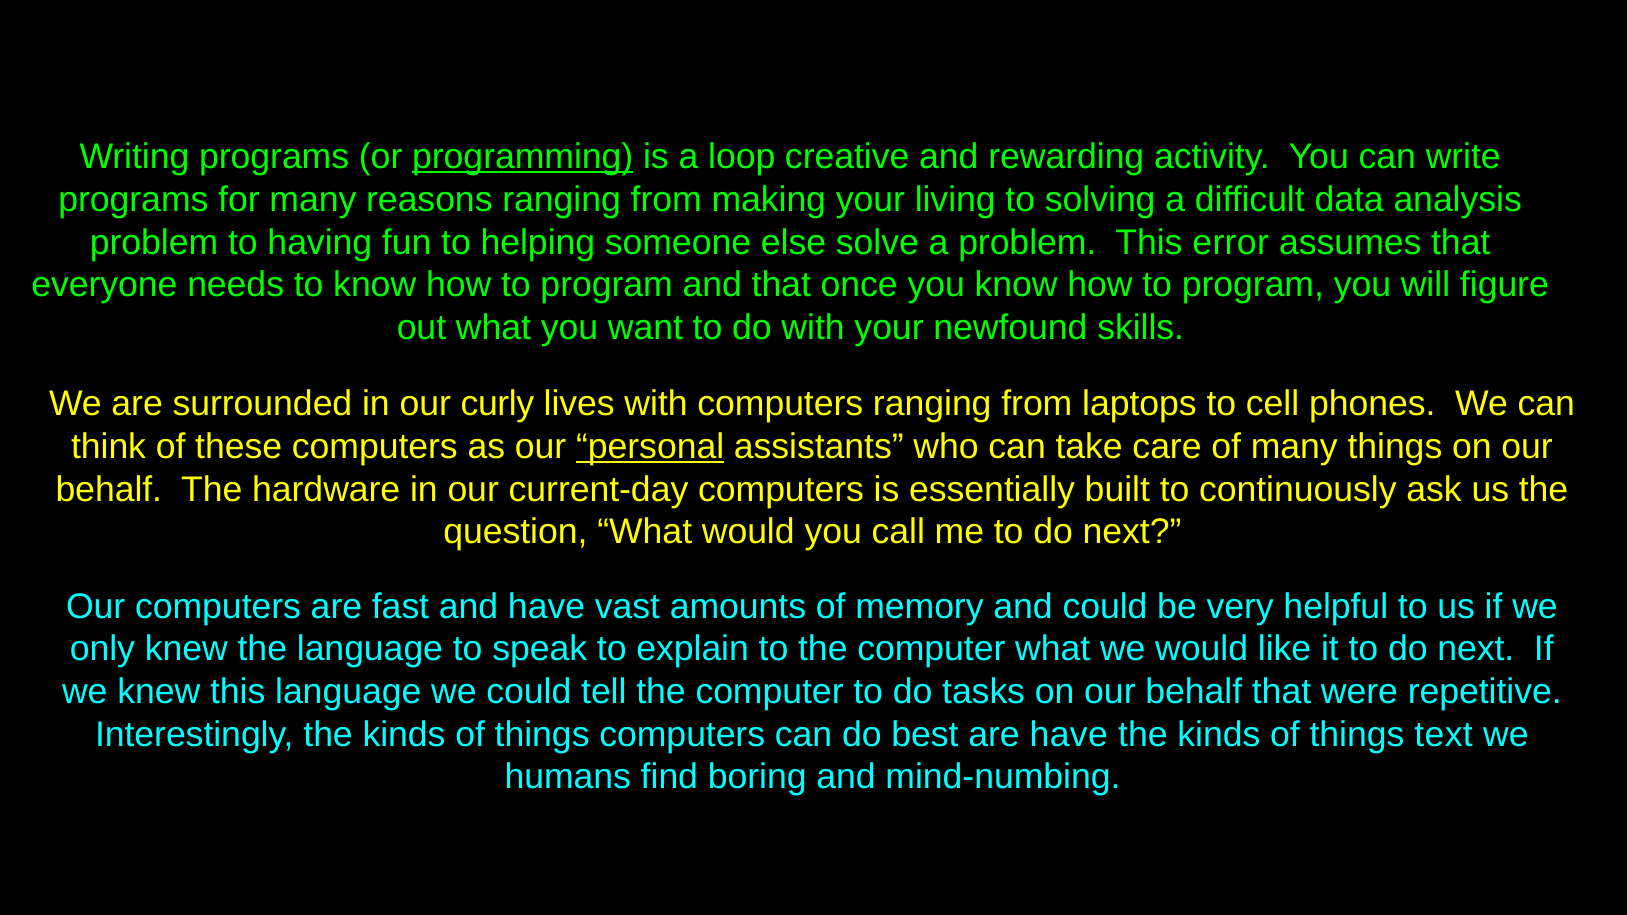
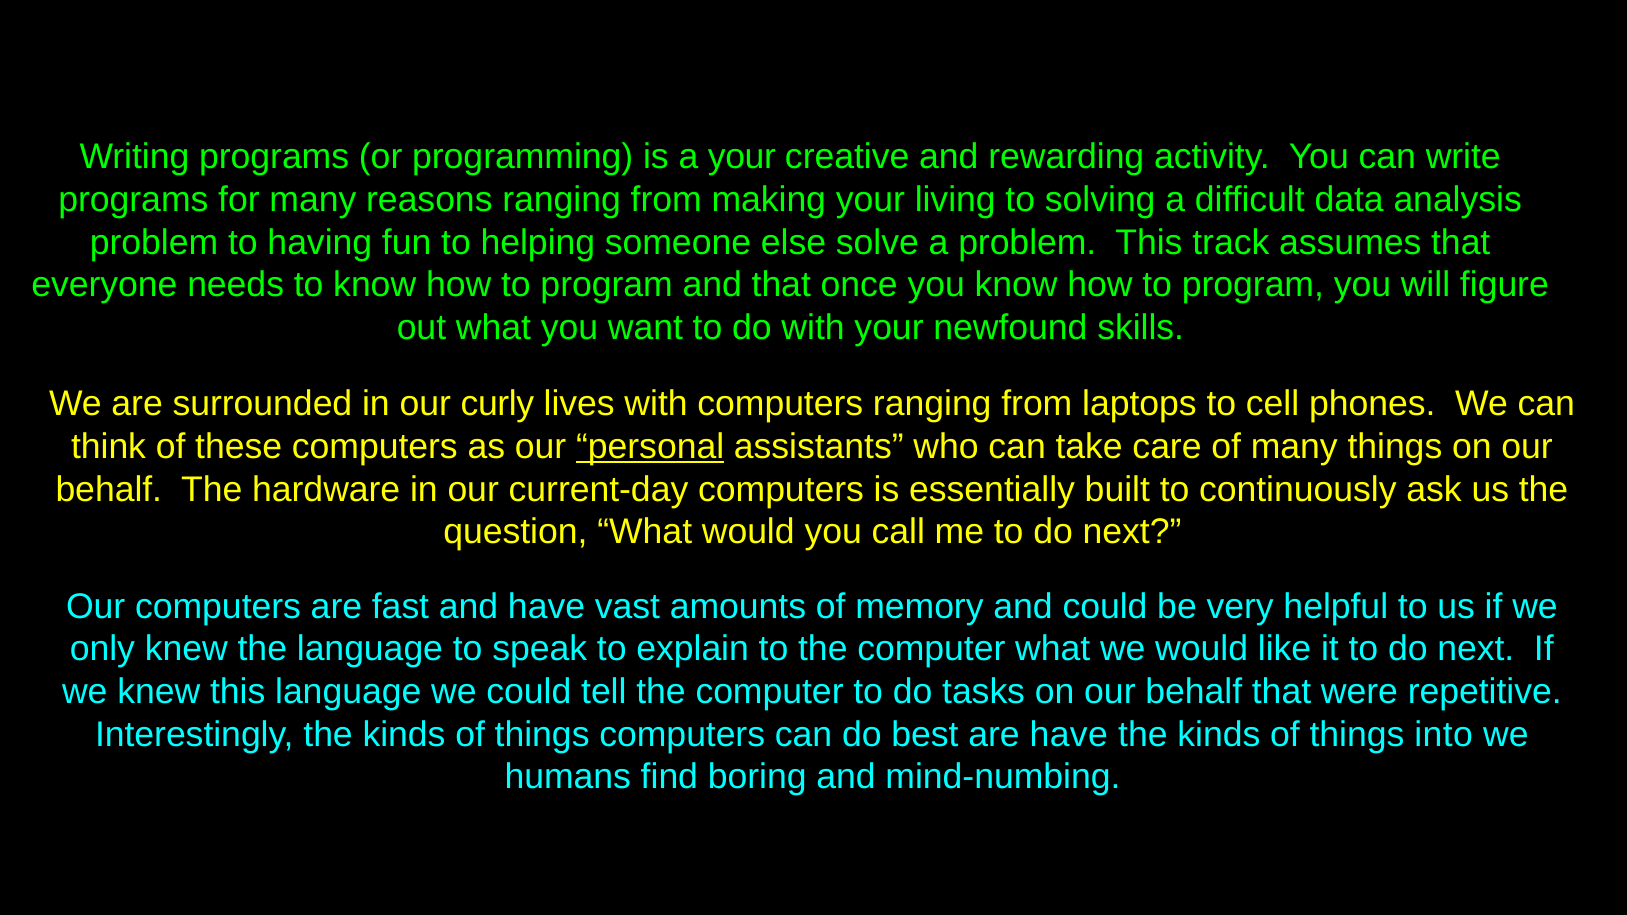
programming underline: present -> none
a loop: loop -> your
error: error -> track
text: text -> into
